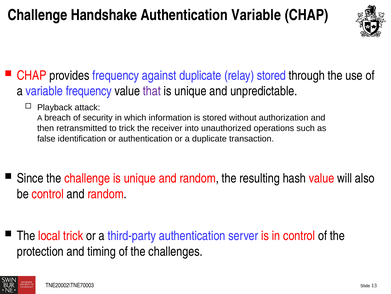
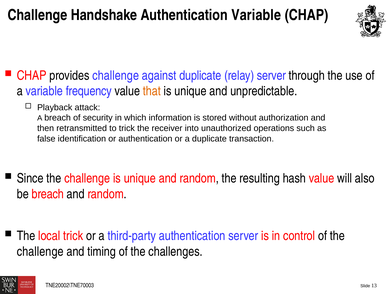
provides frequency: frequency -> challenge
relay stored: stored -> server
that colour: purple -> orange
be control: control -> breach
protection at (40, 251): protection -> challenge
